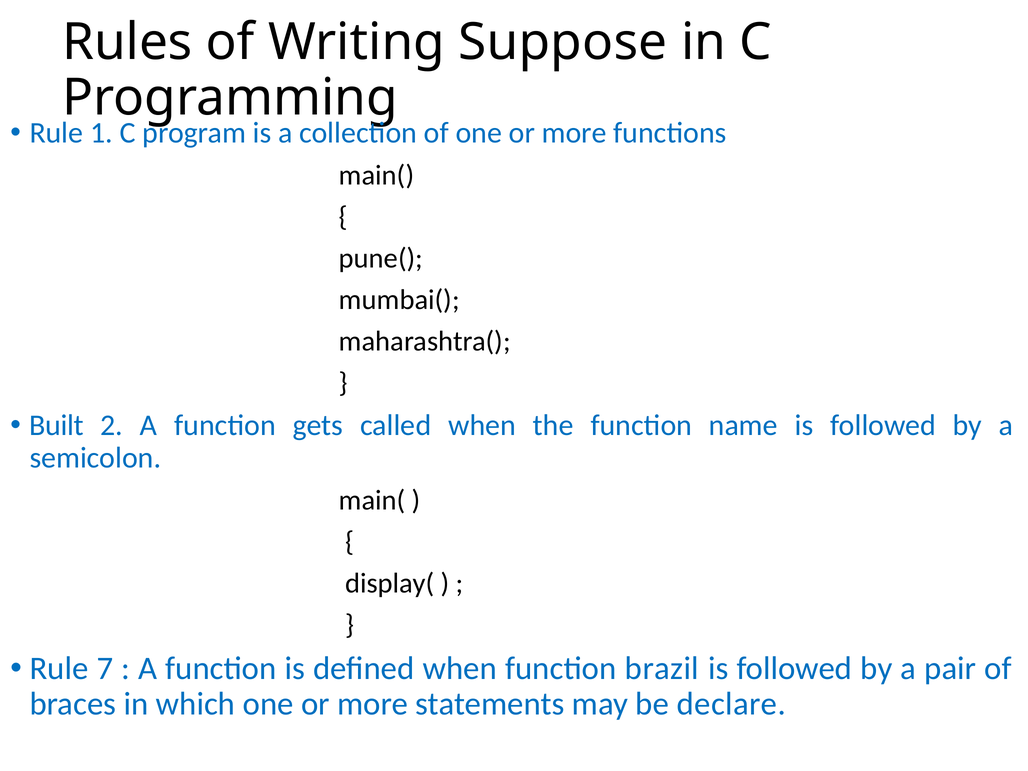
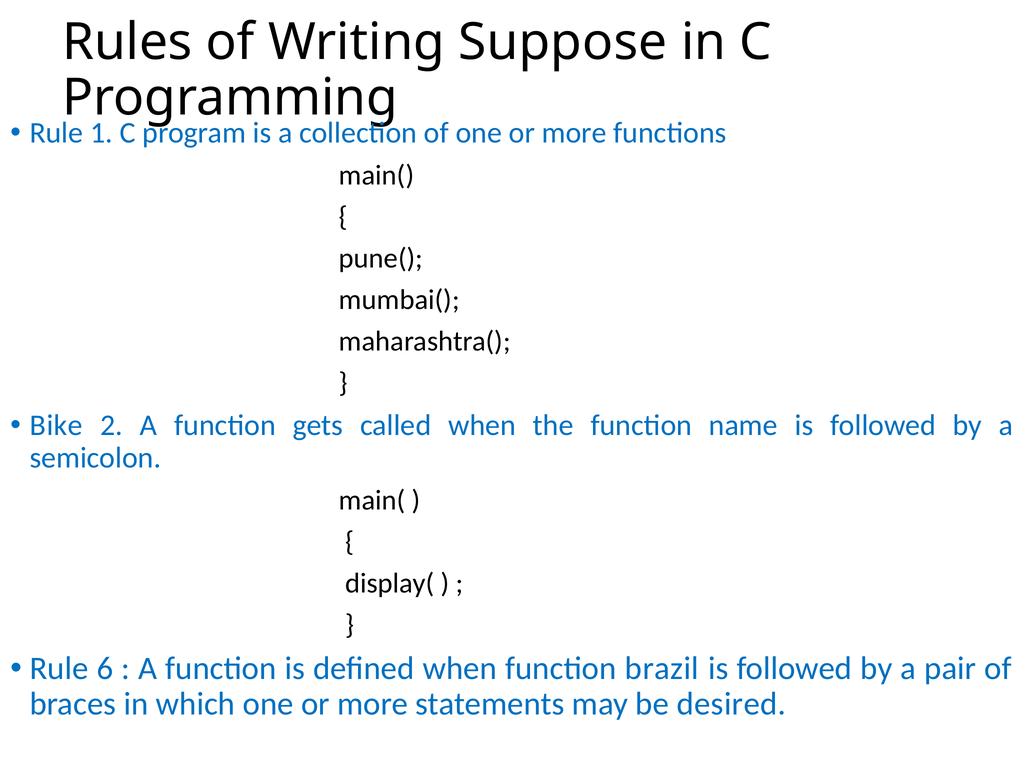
Built: Built -> Bike
7: 7 -> 6
declare: declare -> desired
